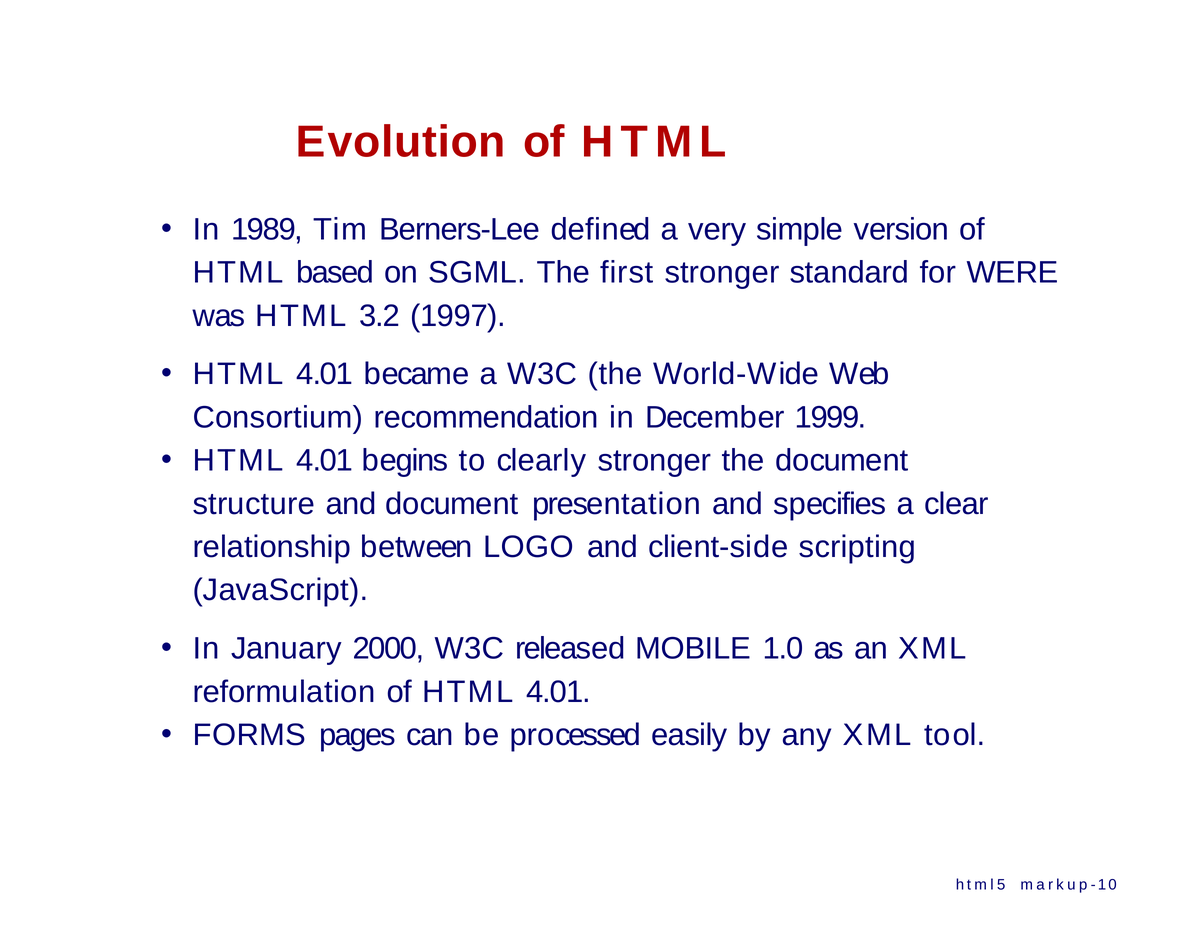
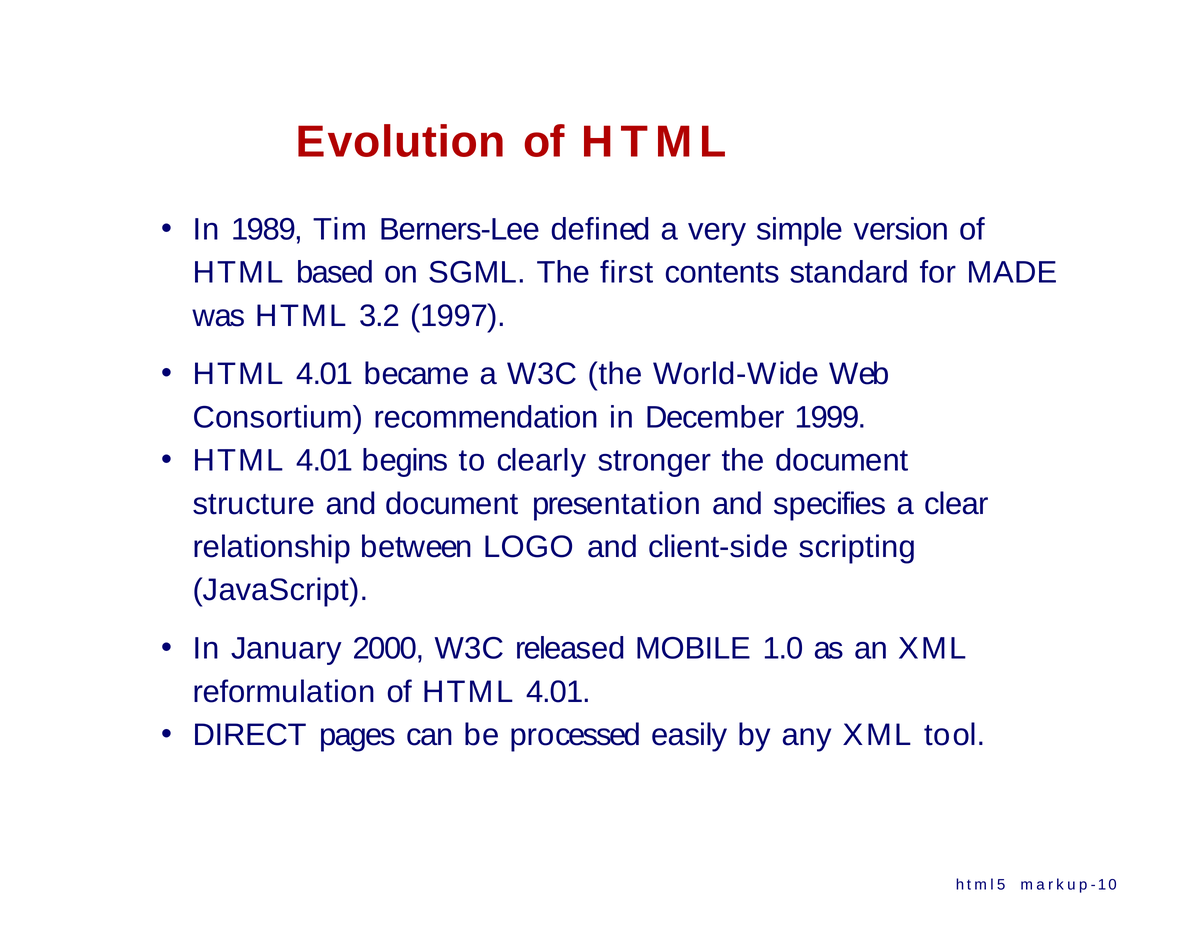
first stronger: stronger -> contents
WERE: WERE -> MADE
FORMS: FORMS -> DIRECT
